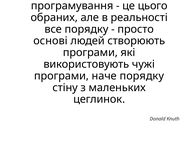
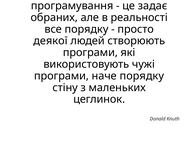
цього: цього -> задає
основі: основі -> деякої
